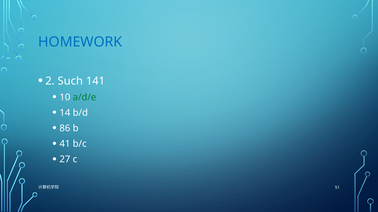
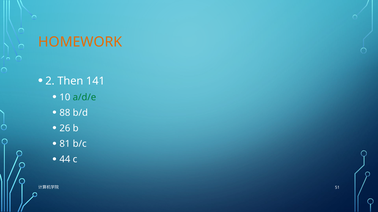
HOMEWORK colour: blue -> orange
Such: Such -> Then
14: 14 -> 88
86: 86 -> 26
41: 41 -> 81
27: 27 -> 44
